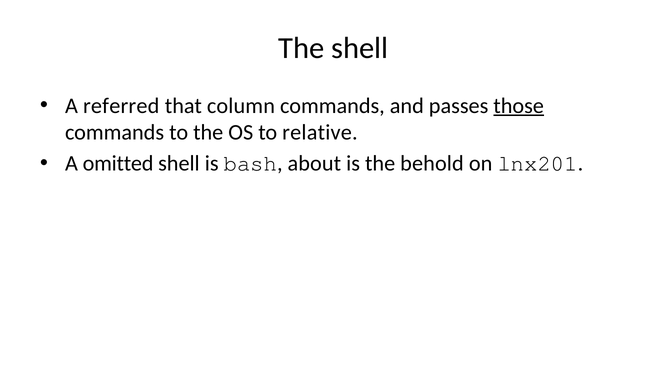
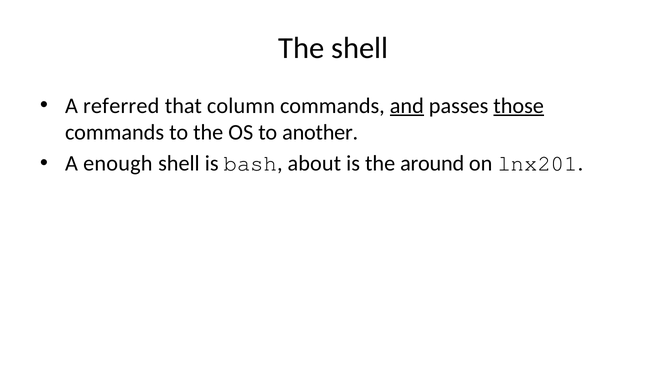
and underline: none -> present
relative: relative -> another
omitted: omitted -> enough
behold: behold -> around
